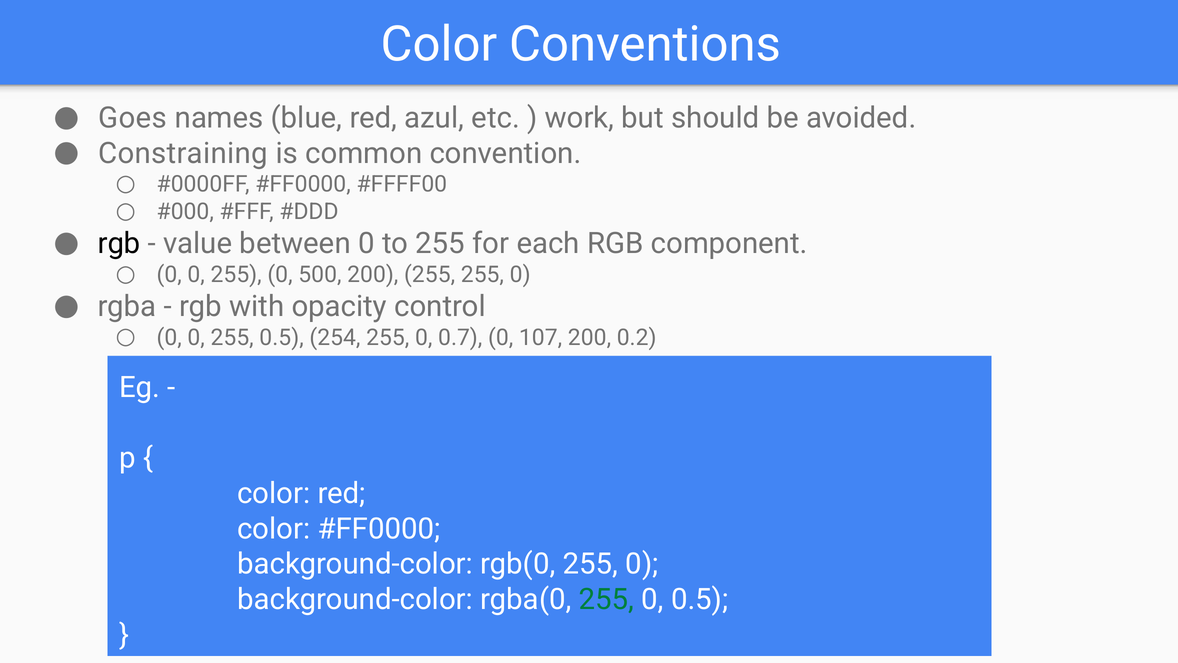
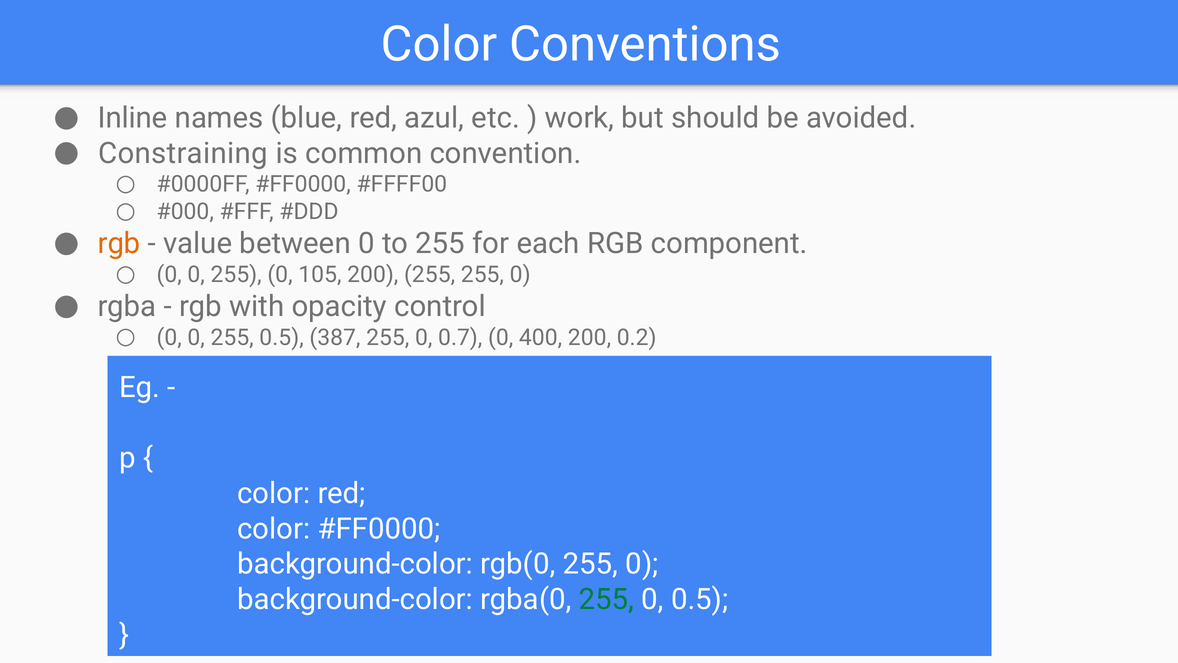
Goes: Goes -> Inline
rgb at (119, 244) colour: black -> orange
500: 500 -> 105
254: 254 -> 387
107: 107 -> 400
